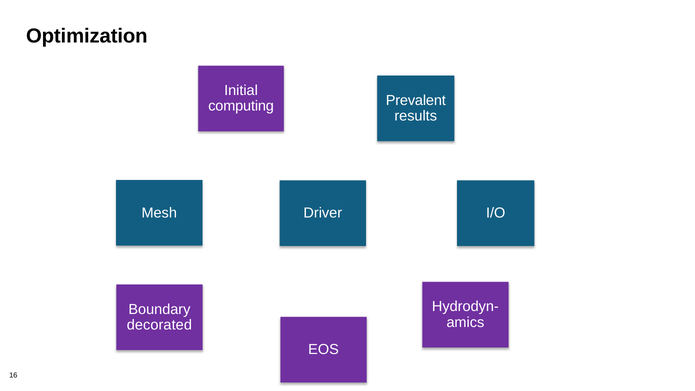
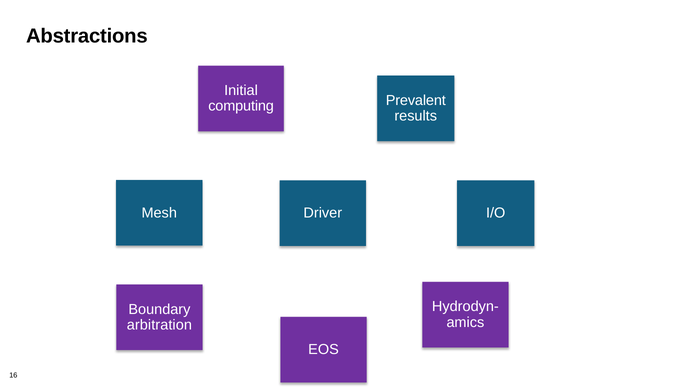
Optimization: Optimization -> Abstractions
decorated: decorated -> arbitration
